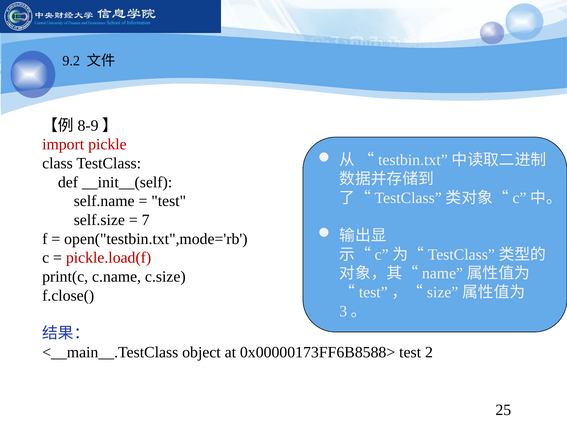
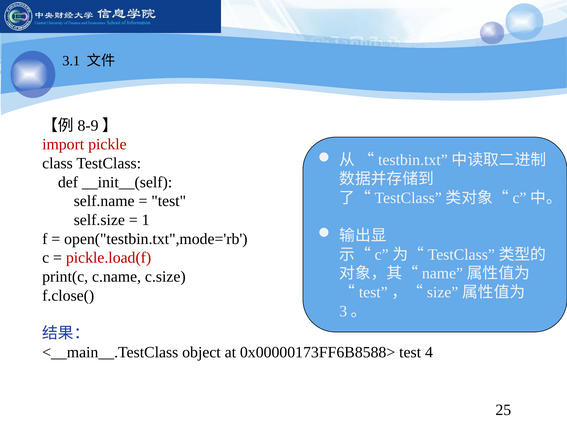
9.2: 9.2 -> 3.1
7: 7 -> 1
2: 2 -> 4
